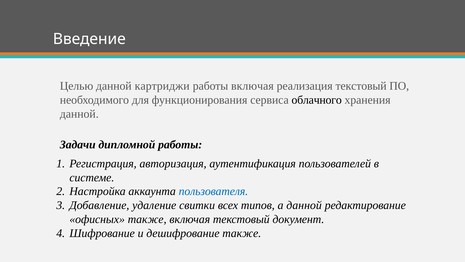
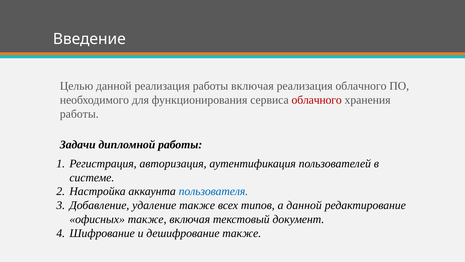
данной картриджи: картриджи -> реализация
реализация текстовый: текстовый -> облачного
облачного at (317, 100) colour: black -> red
данной at (79, 114): данной -> работы
удаление свитки: свитки -> также
